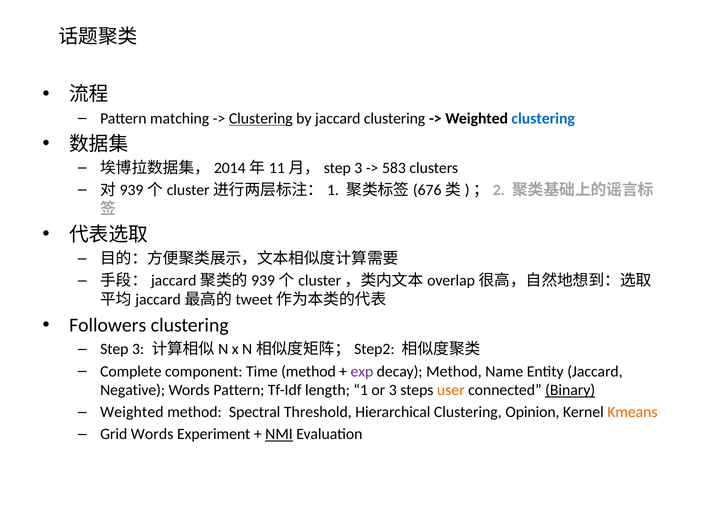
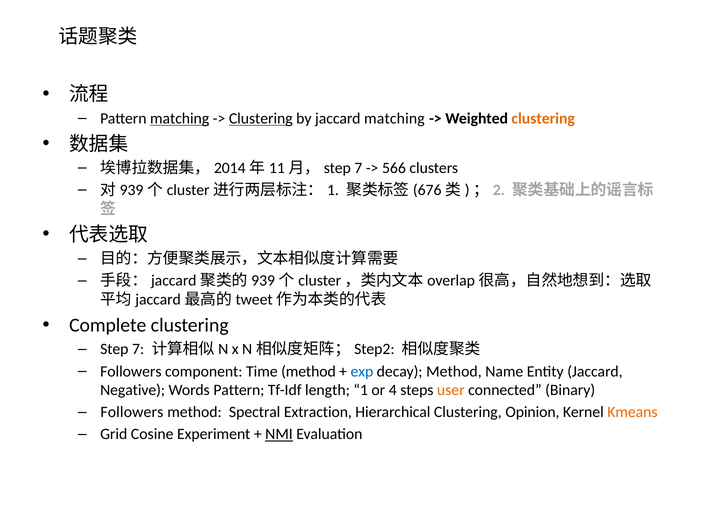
matching at (180, 118) underline: none -> present
jaccard clustering: clustering -> matching
clustering at (543, 118) colour: blue -> orange
3 at (358, 168): 3 -> 7
583: 583 -> 566
Followers: Followers -> Complete
Step 3: 3 -> 7
Complete at (131, 371): Complete -> Followers
exp colour: purple -> blue
or 3: 3 -> 4
Binary underline: present -> none
Weighted at (132, 412): Weighted -> Followers
Threshold: Threshold -> Extraction
Grid Words: Words -> Cosine
